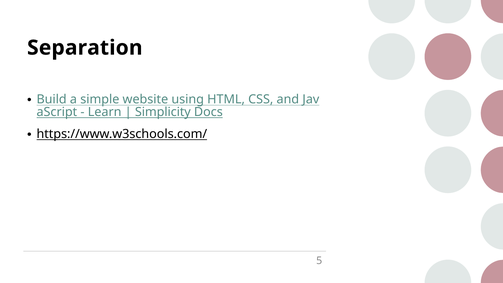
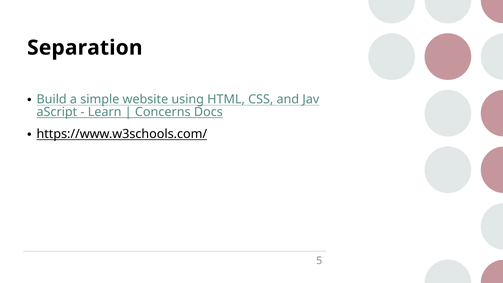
Simplicity: Simplicity -> Concerns
